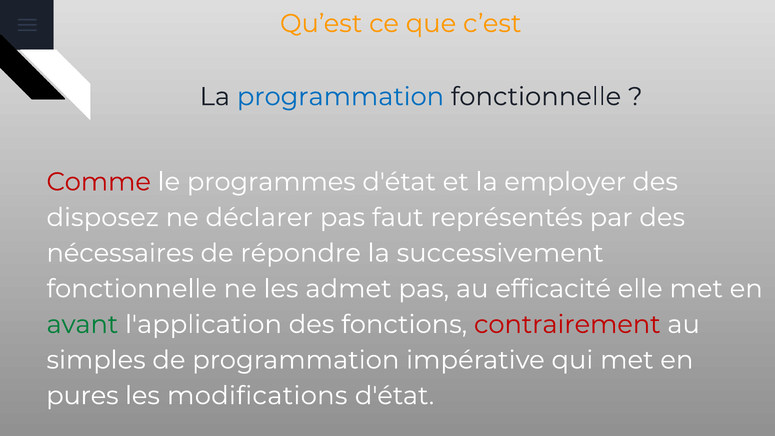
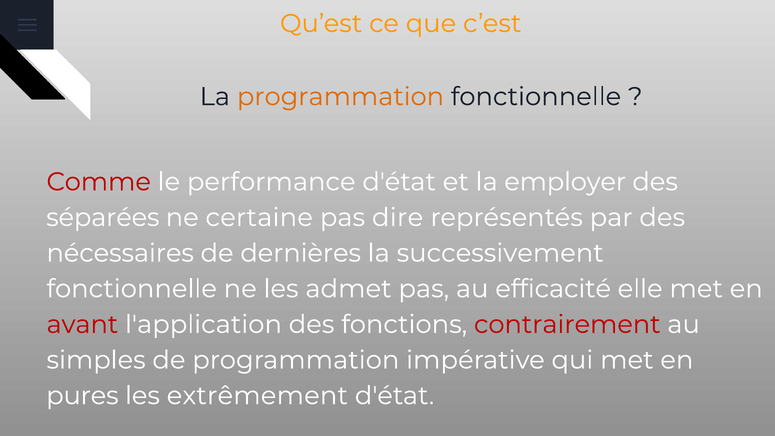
programmation at (340, 97) colour: blue -> orange
programmes: programmes -> performance
disposez: disposez -> séparées
déclarer: déclarer -> certaine
faut: faut -> dire
répondre: répondre -> dernières
avant colour: green -> red
modifications: modifications -> extrêmement
